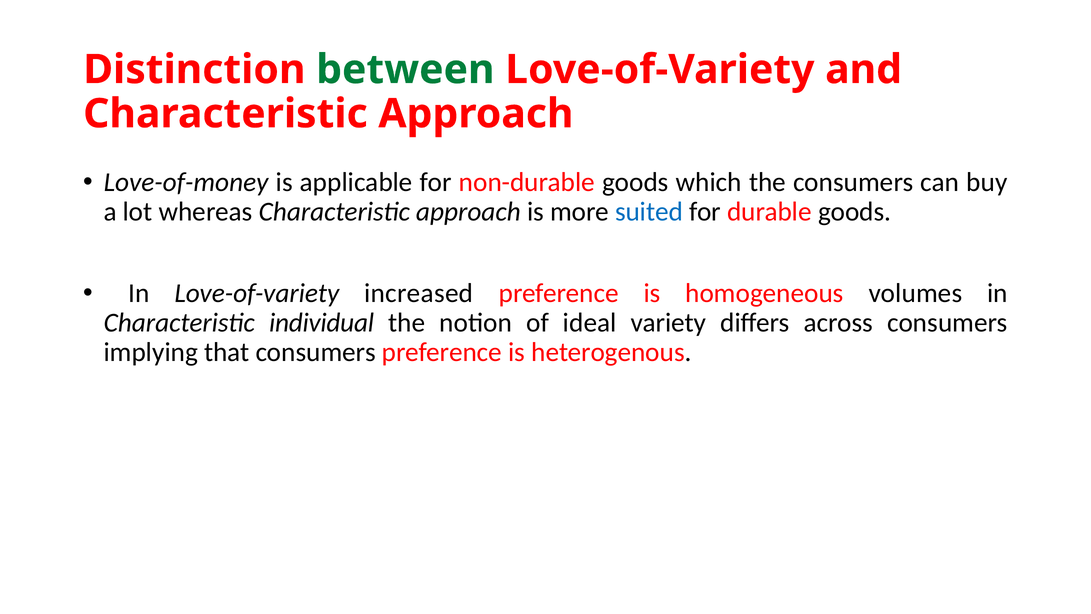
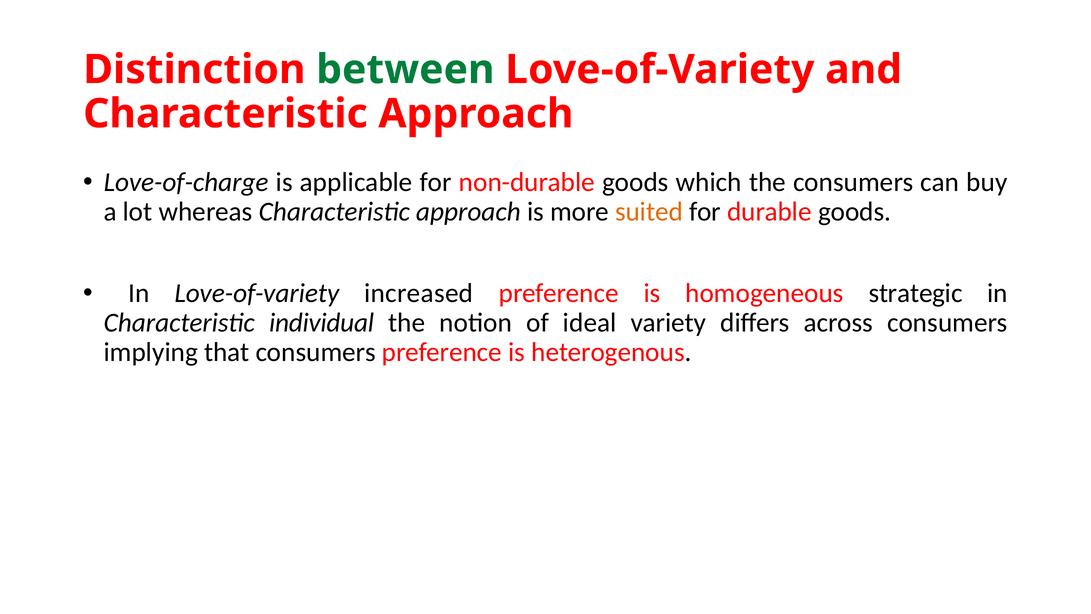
Love-of-money: Love-of-money -> Love-of-charge
suited colour: blue -> orange
volumes: volumes -> strategic
